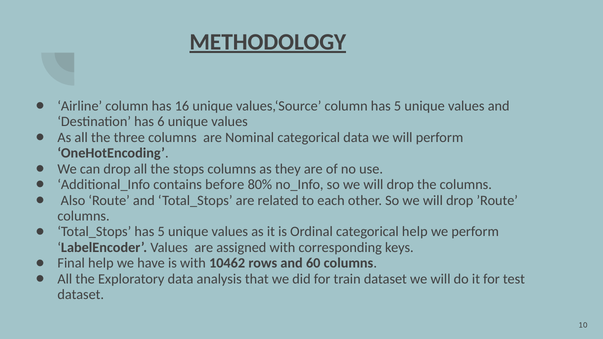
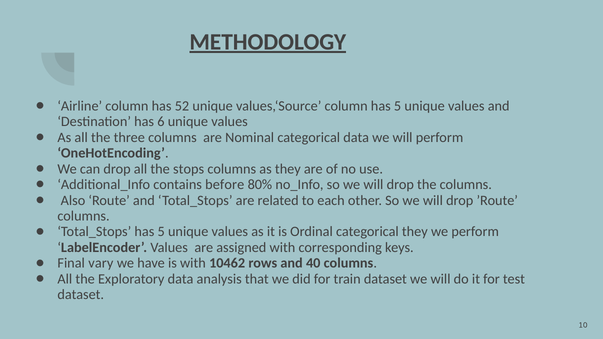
16: 16 -> 52
categorical help: help -> they
Final help: help -> vary
60: 60 -> 40
